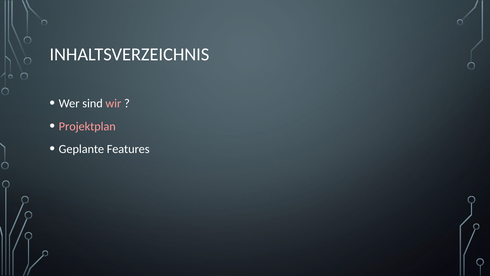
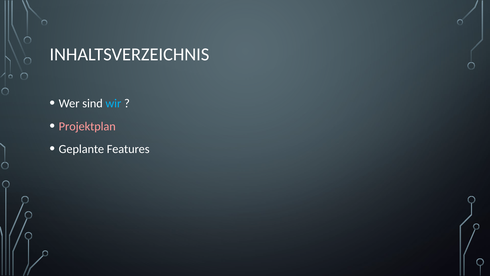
wir colour: pink -> light blue
